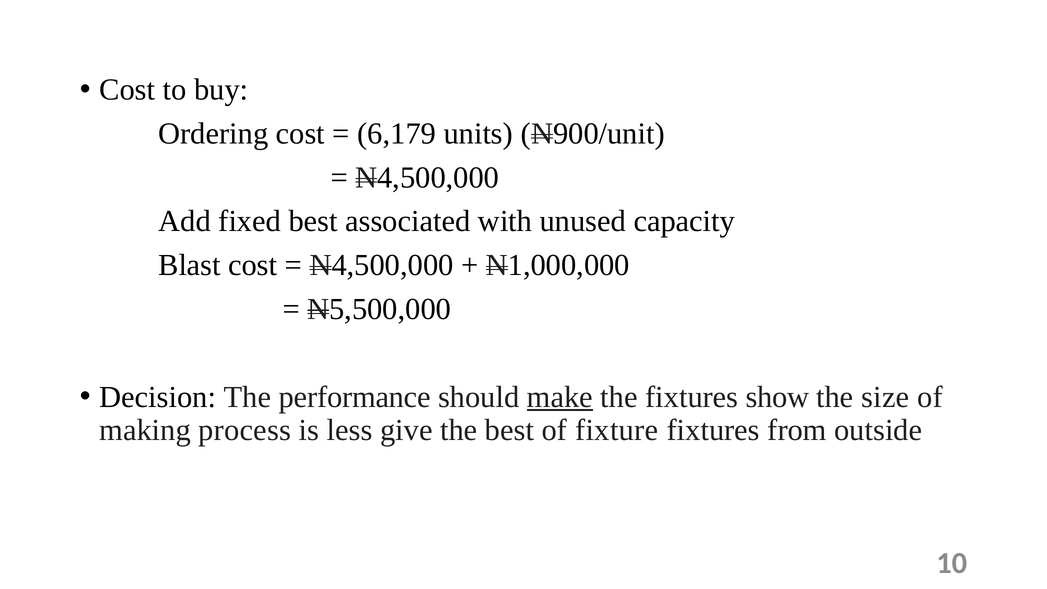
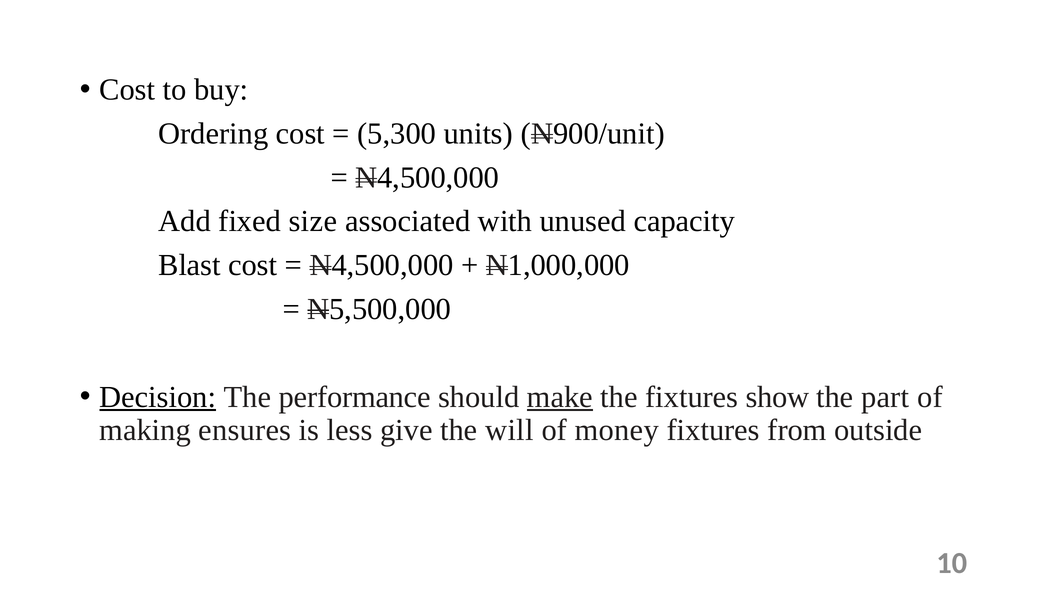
6,179: 6,179 -> 5,300
fixed best: best -> size
Decision underline: none -> present
size: size -> part
process: process -> ensures
the best: best -> will
fixture: fixture -> money
